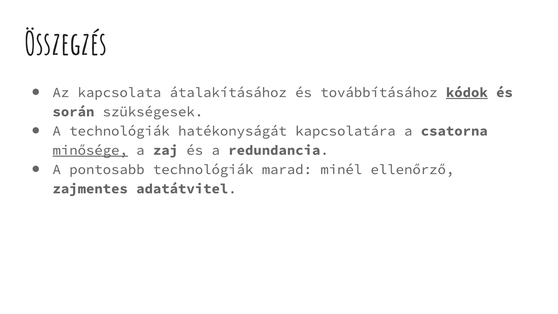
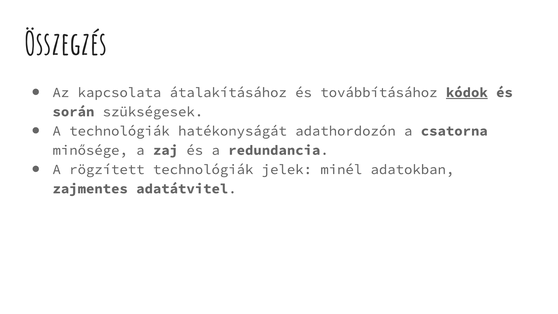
kapcsolatára: kapcsolatára -> adathordozón
minősége underline: present -> none
pontosabb: pontosabb -> rögzített
marad: marad -> jelek
ellenőrző: ellenőrző -> adatokban
